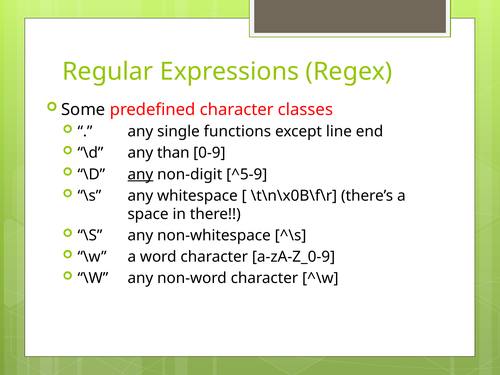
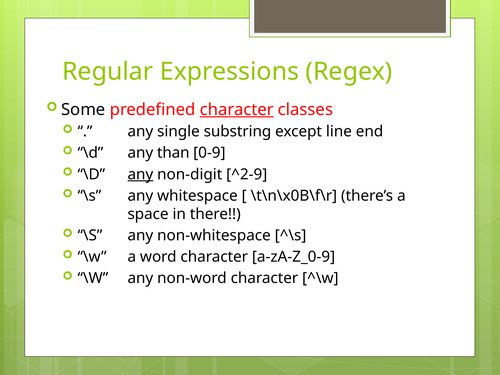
character at (237, 109) underline: none -> present
functions: functions -> substring
^5-9: ^5-9 -> ^2-9
